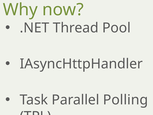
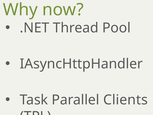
Polling: Polling -> Clients
